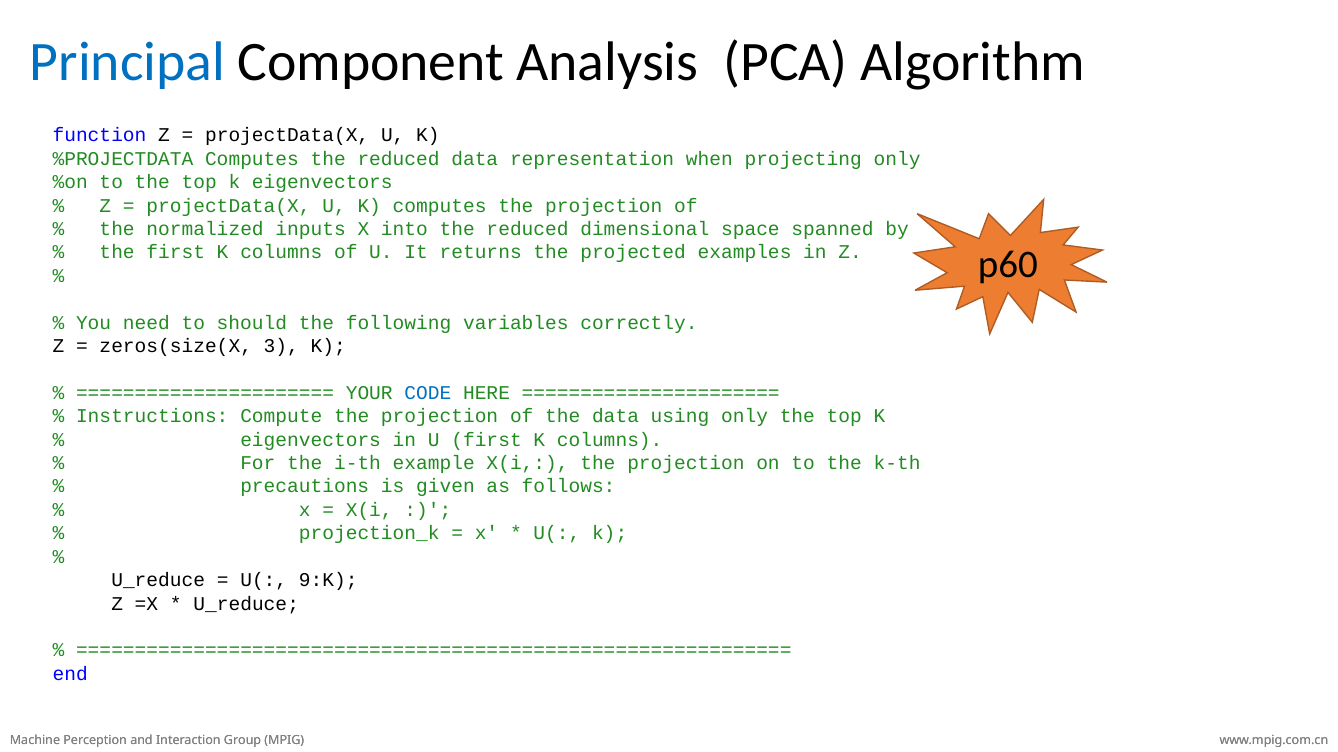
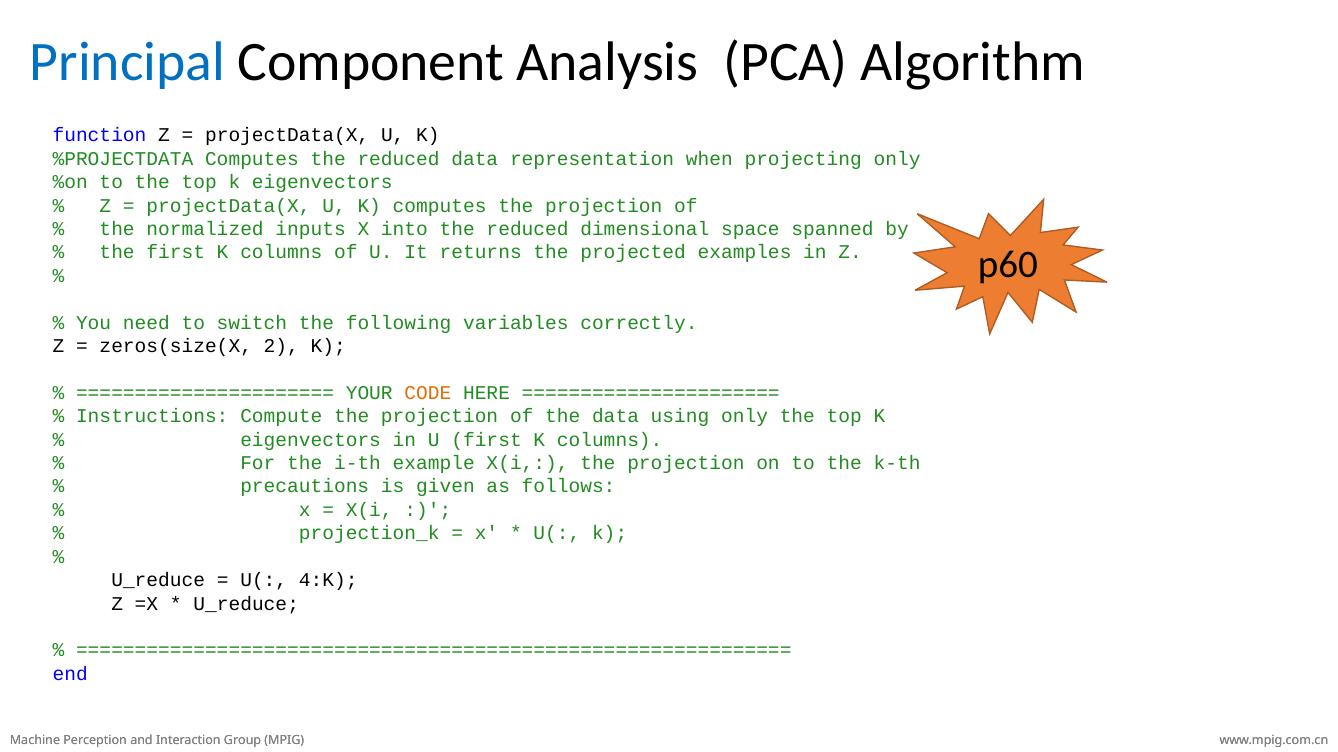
should: should -> switch
3: 3 -> 2
CODE colour: blue -> orange
9:K: 9:K -> 4:K
